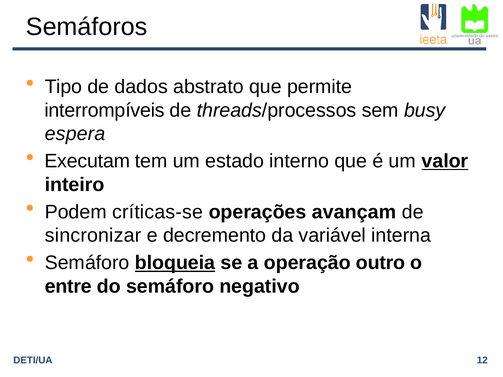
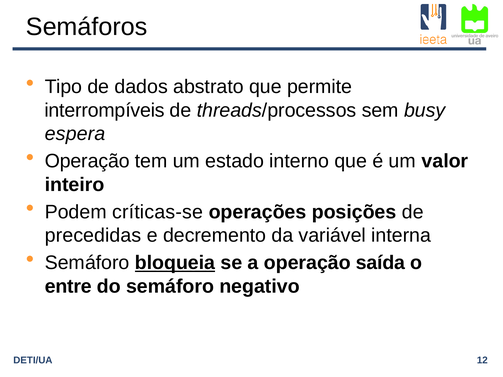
Executam at (87, 161): Executam -> Operação
valor underline: present -> none
avançam: avançam -> posições
sincronizar: sincronizar -> precedidas
outro: outro -> saída
